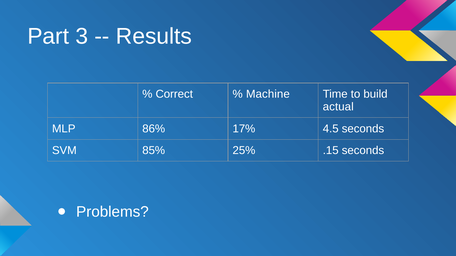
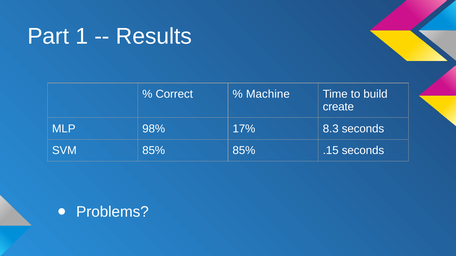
3: 3 -> 1
actual: actual -> create
86%: 86% -> 98%
4.5: 4.5 -> 8.3
85% 25%: 25% -> 85%
